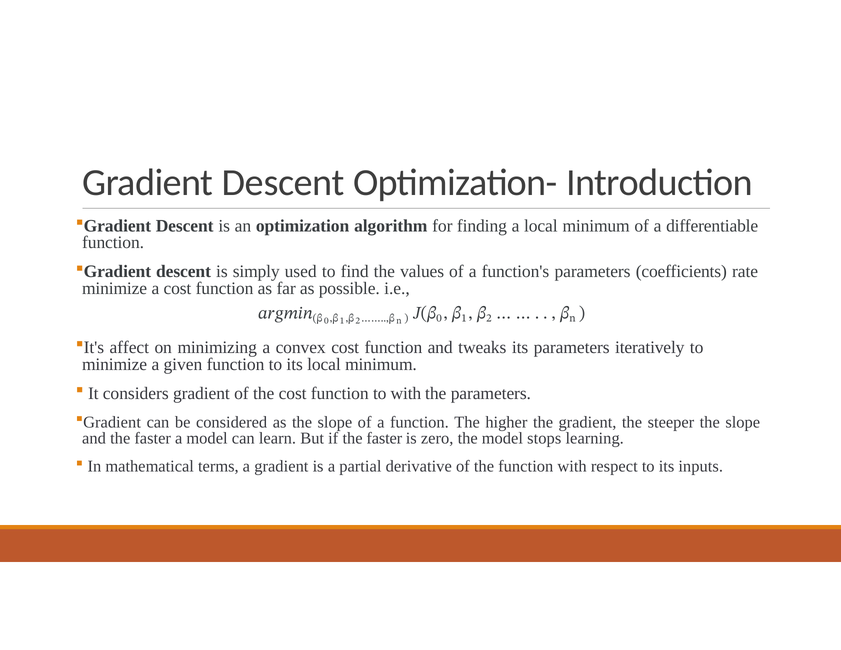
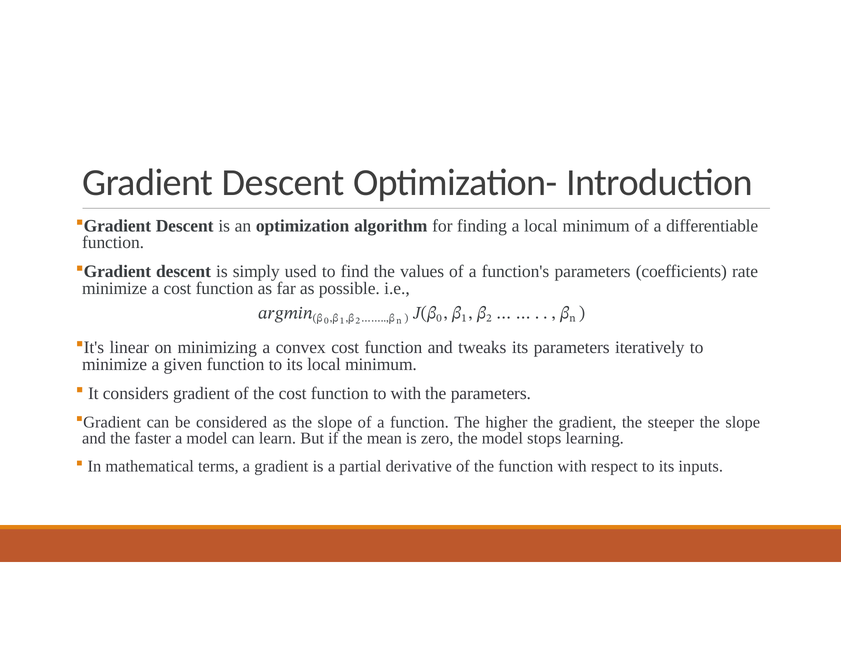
affect: affect -> linear
if the faster: faster -> mean
